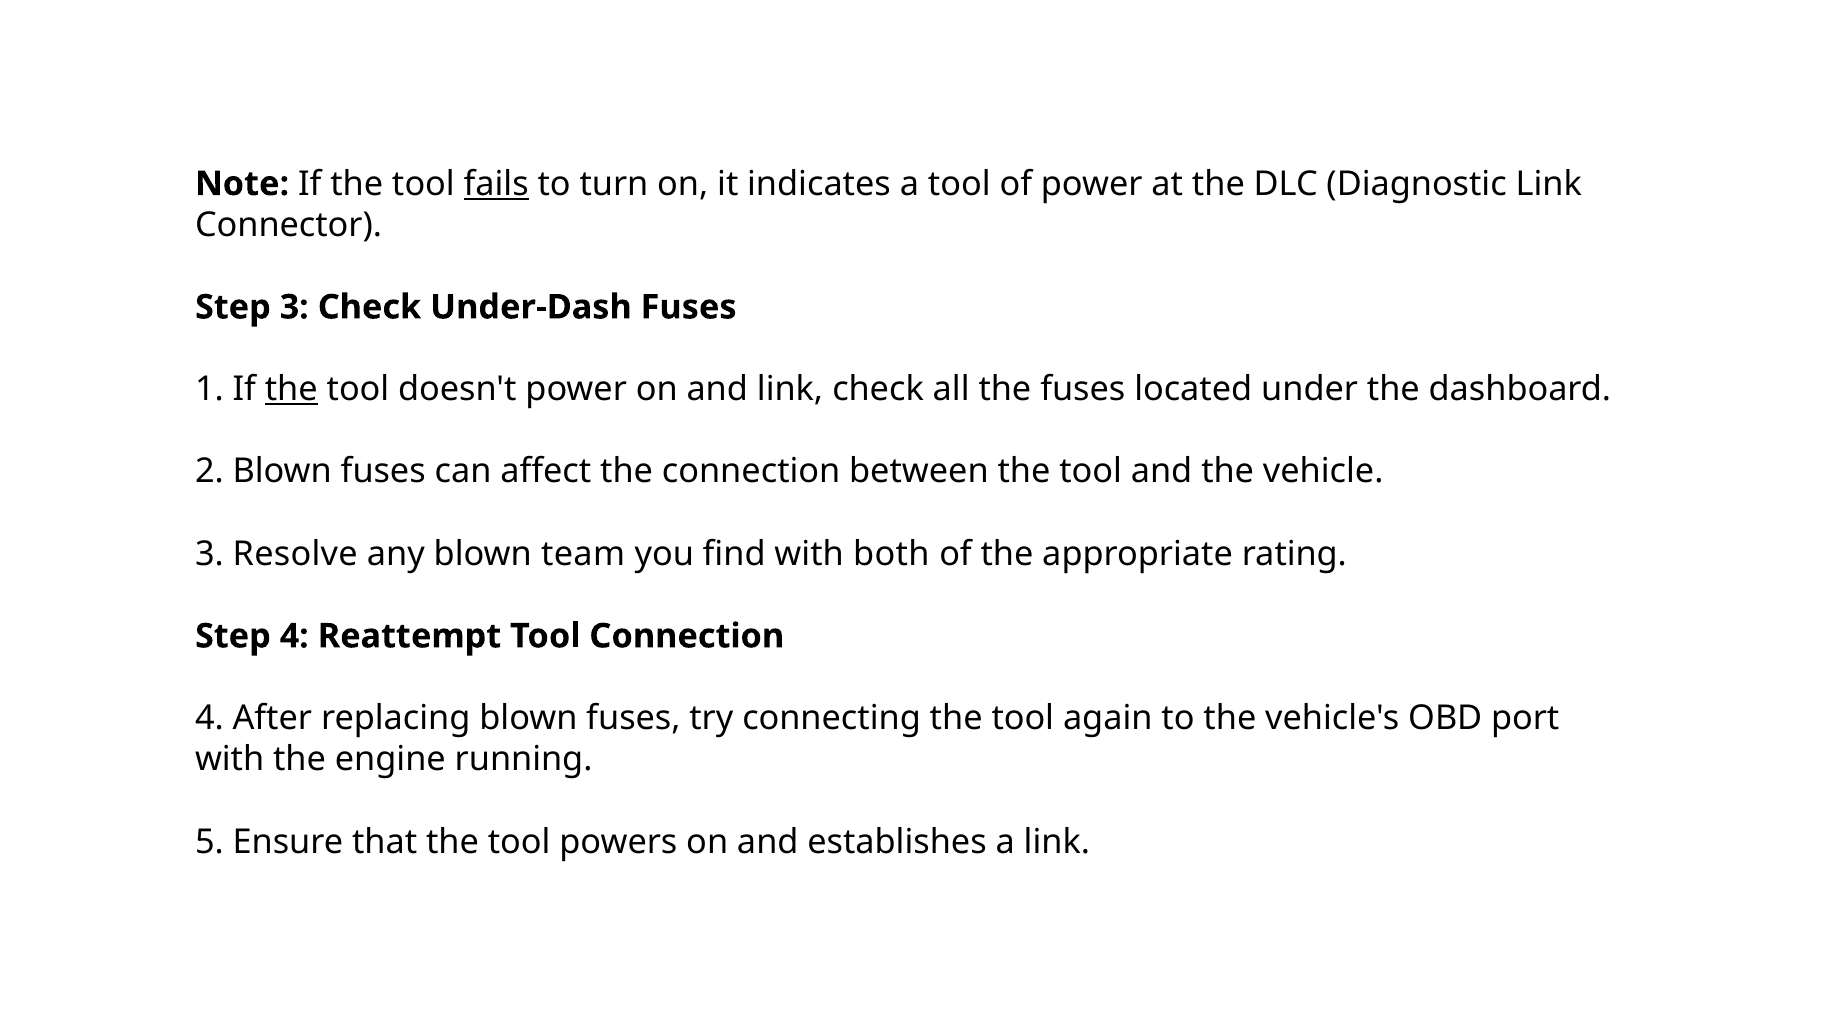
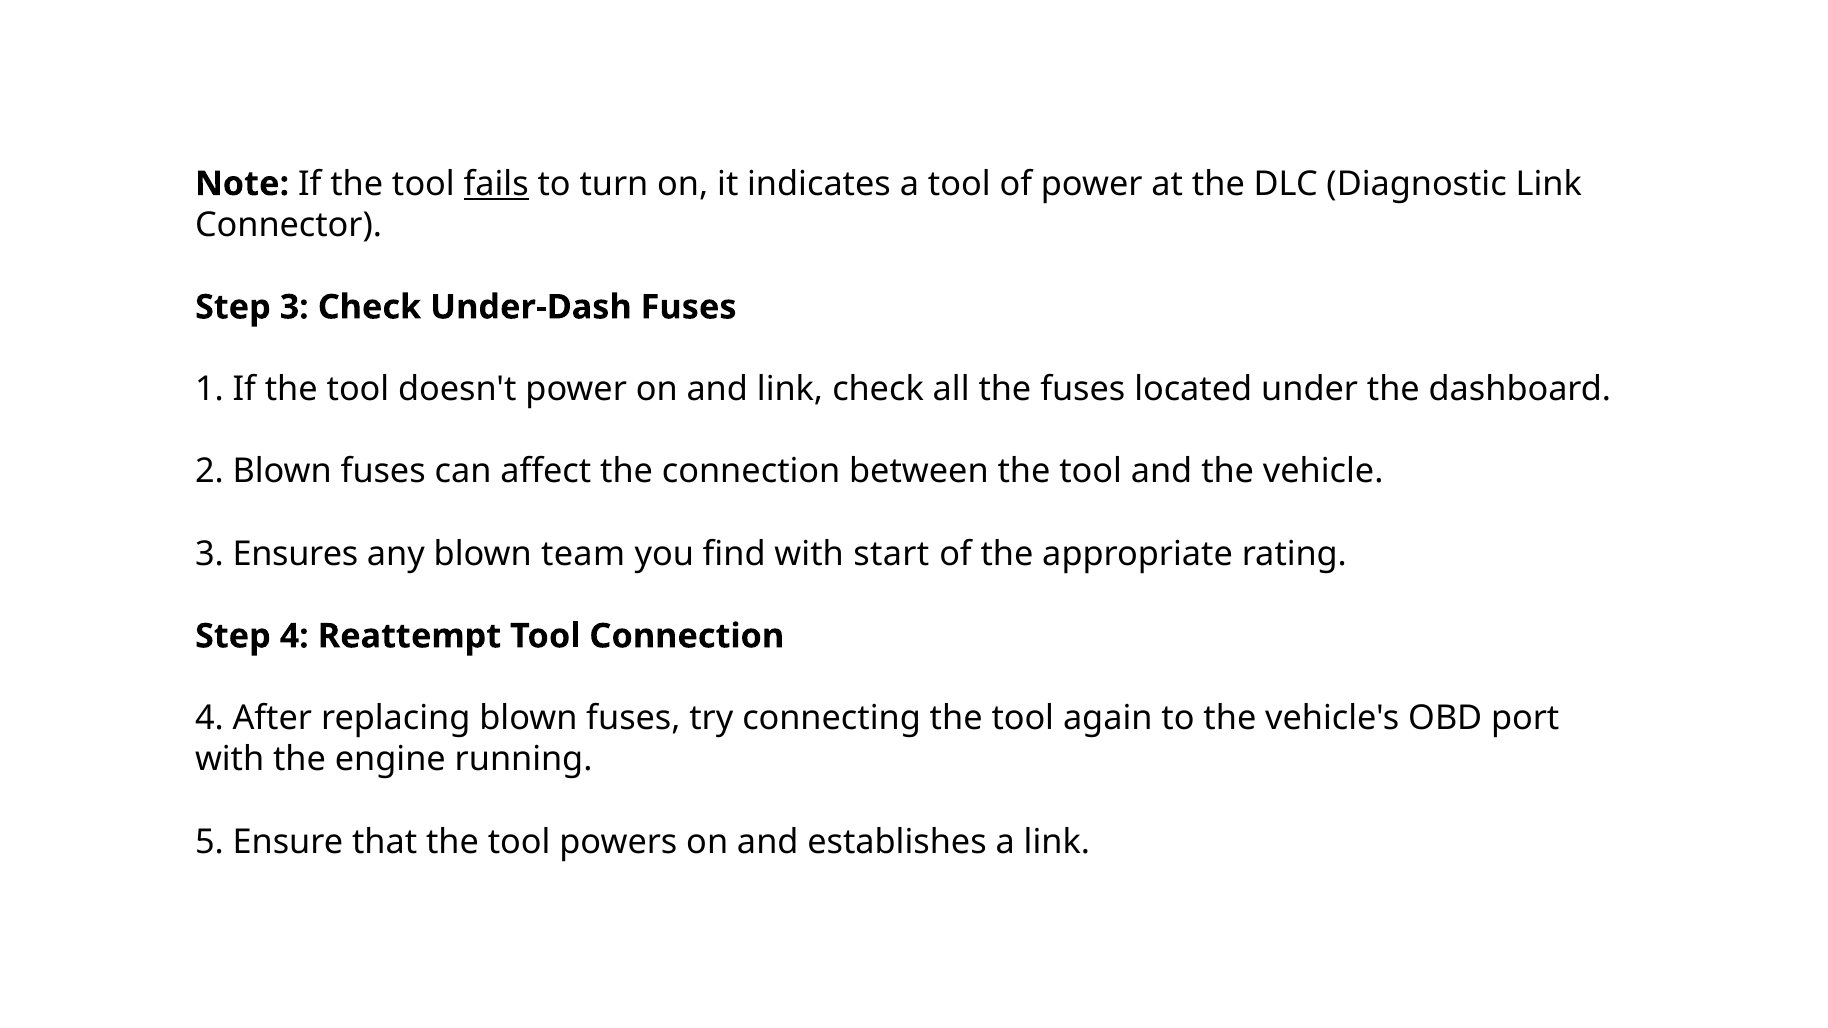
the at (291, 390) underline: present -> none
Resolve: Resolve -> Ensures
both: both -> start
